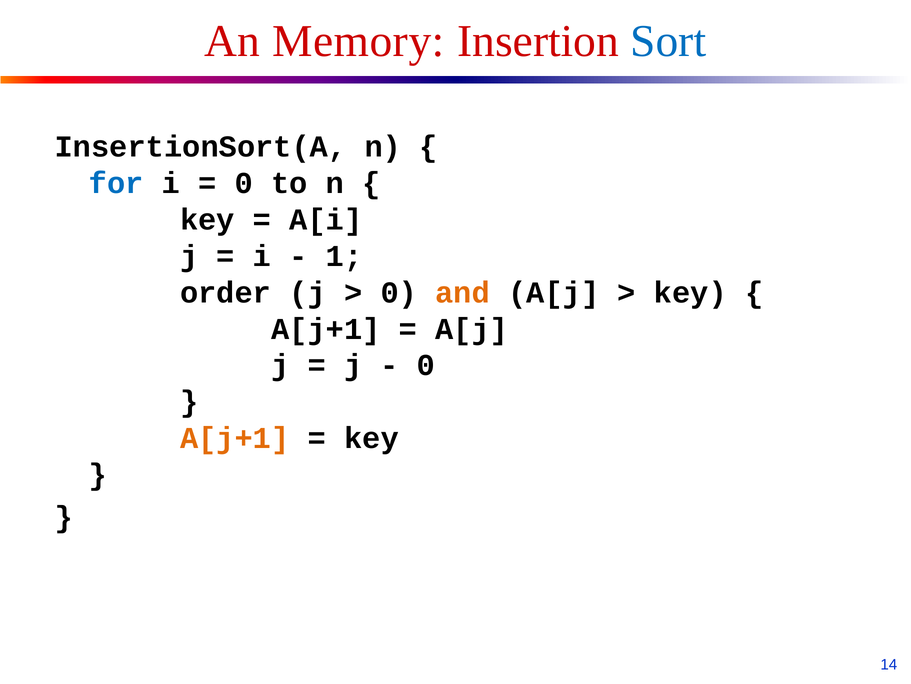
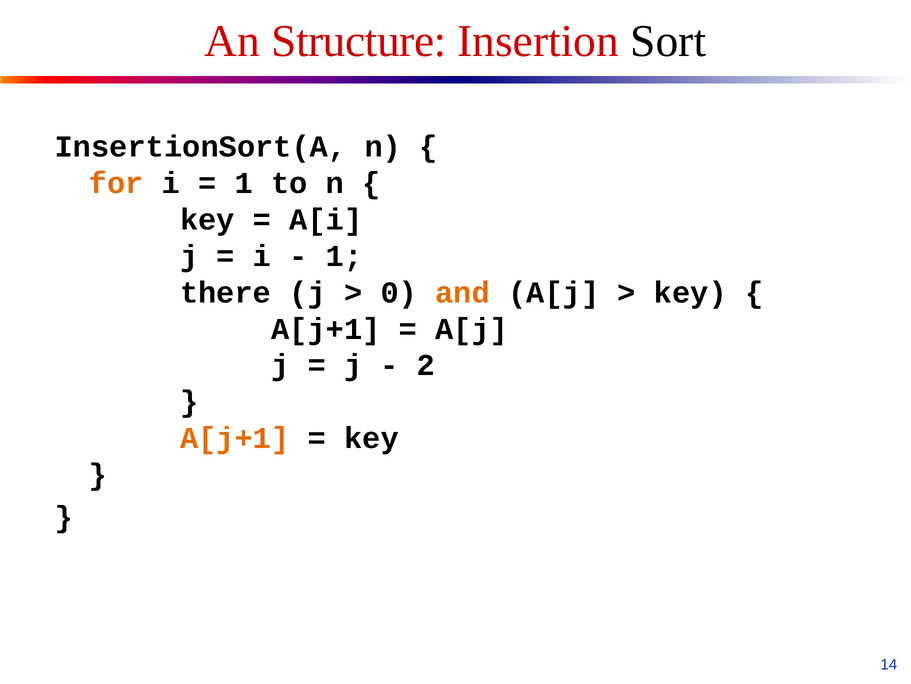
Memory: Memory -> Structure
Sort colour: blue -> black
for colour: blue -> orange
0 at (244, 183): 0 -> 1
order: order -> there
0 at (426, 365): 0 -> 2
